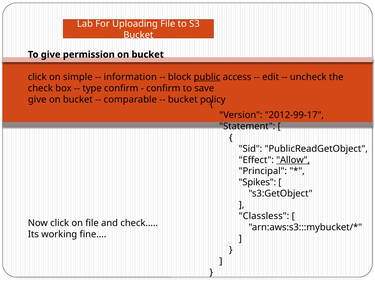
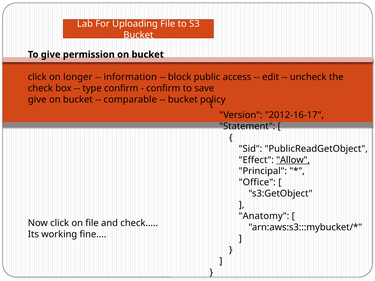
simple: simple -> longer
public underline: present -> none
2012-99-17: 2012-99-17 -> 2012-16-17
Spikes: Spikes -> Office
Classless: Classless -> Anatomy
